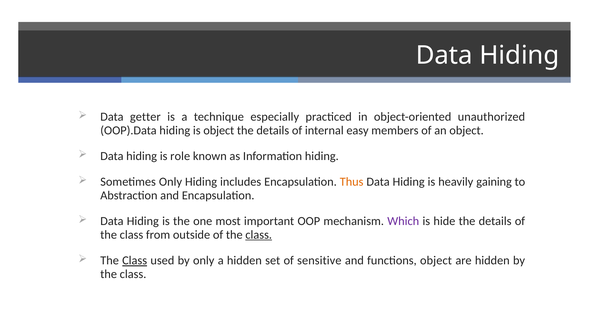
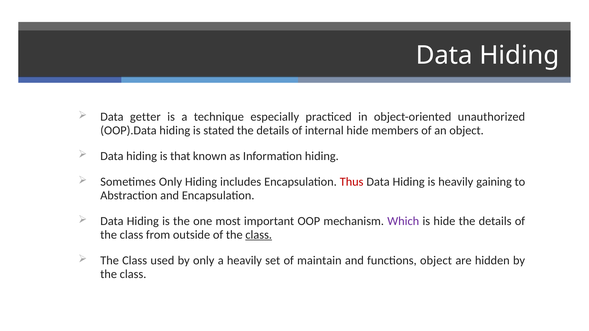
is object: object -> stated
internal easy: easy -> hide
role: role -> that
Thus colour: orange -> red
Class at (135, 261) underline: present -> none
a hidden: hidden -> heavily
sensitive: sensitive -> maintain
